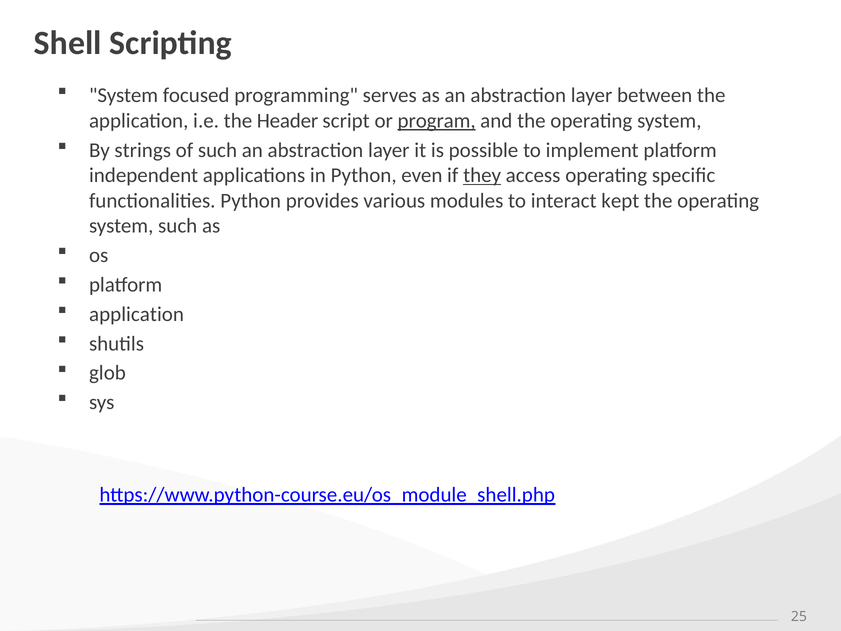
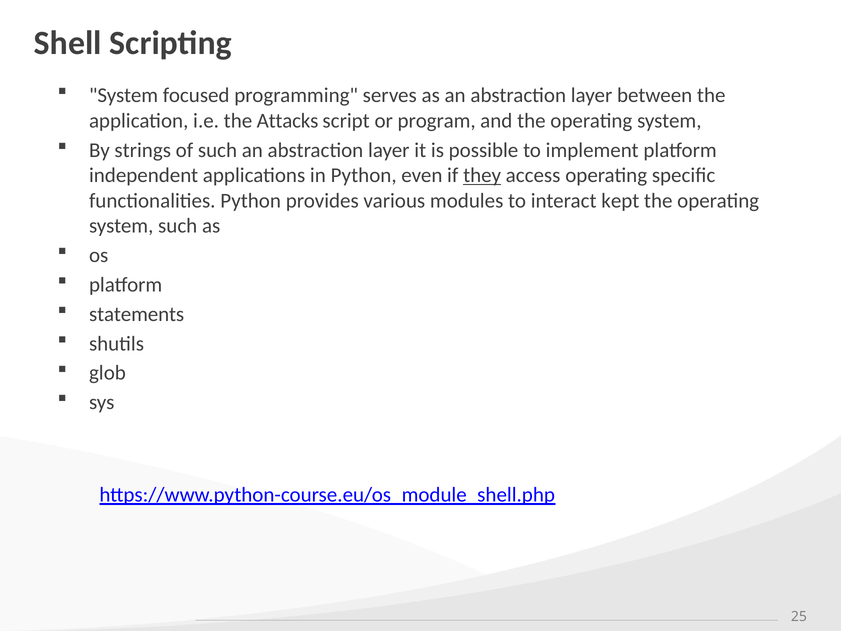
Header: Header -> Attacks
program underline: present -> none
application at (137, 314): application -> statements
